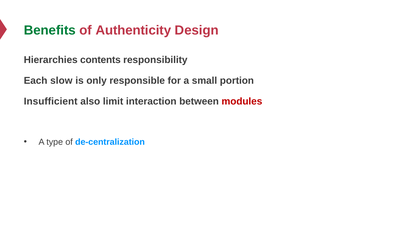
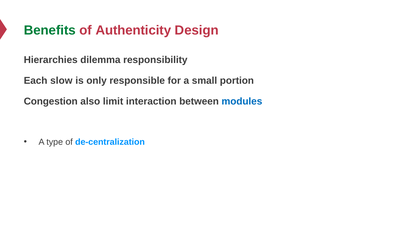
contents: contents -> dilemma
Insufficient: Insufficient -> Congestion
modules colour: red -> blue
